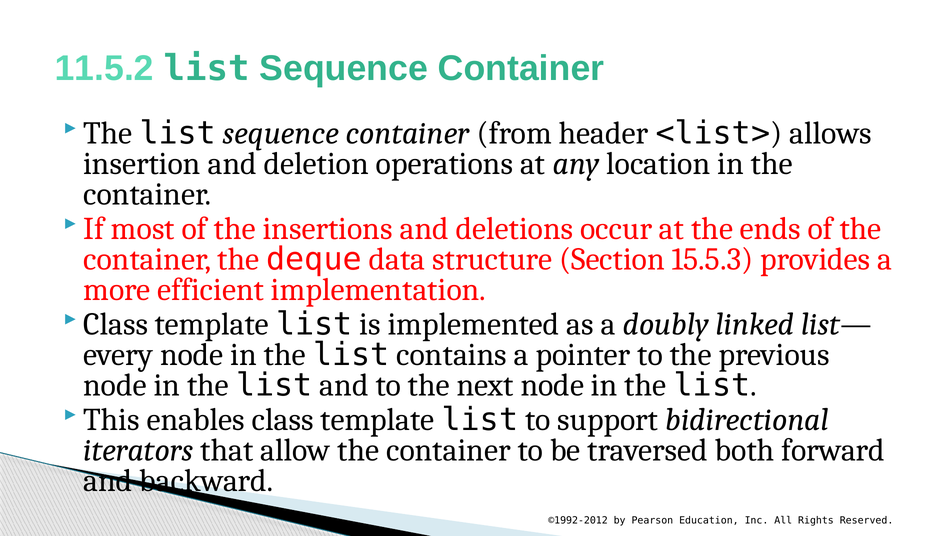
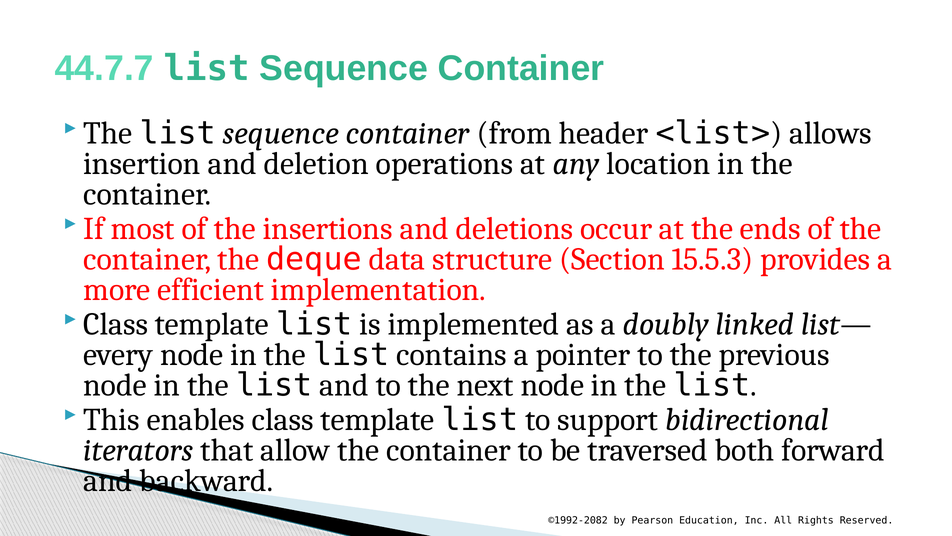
11.5.2: 11.5.2 -> 44.7.7
©1992-2012: ©1992-2012 -> ©1992-2082
